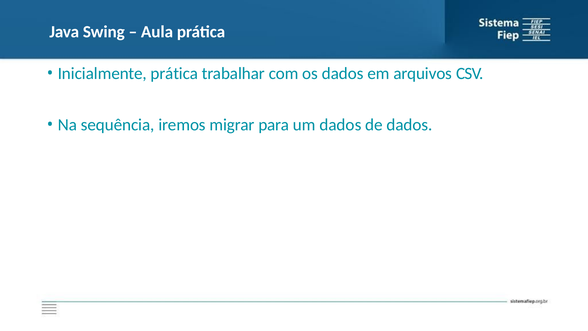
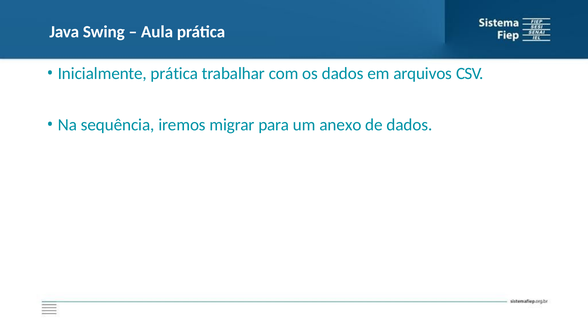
um dados: dados -> anexo
